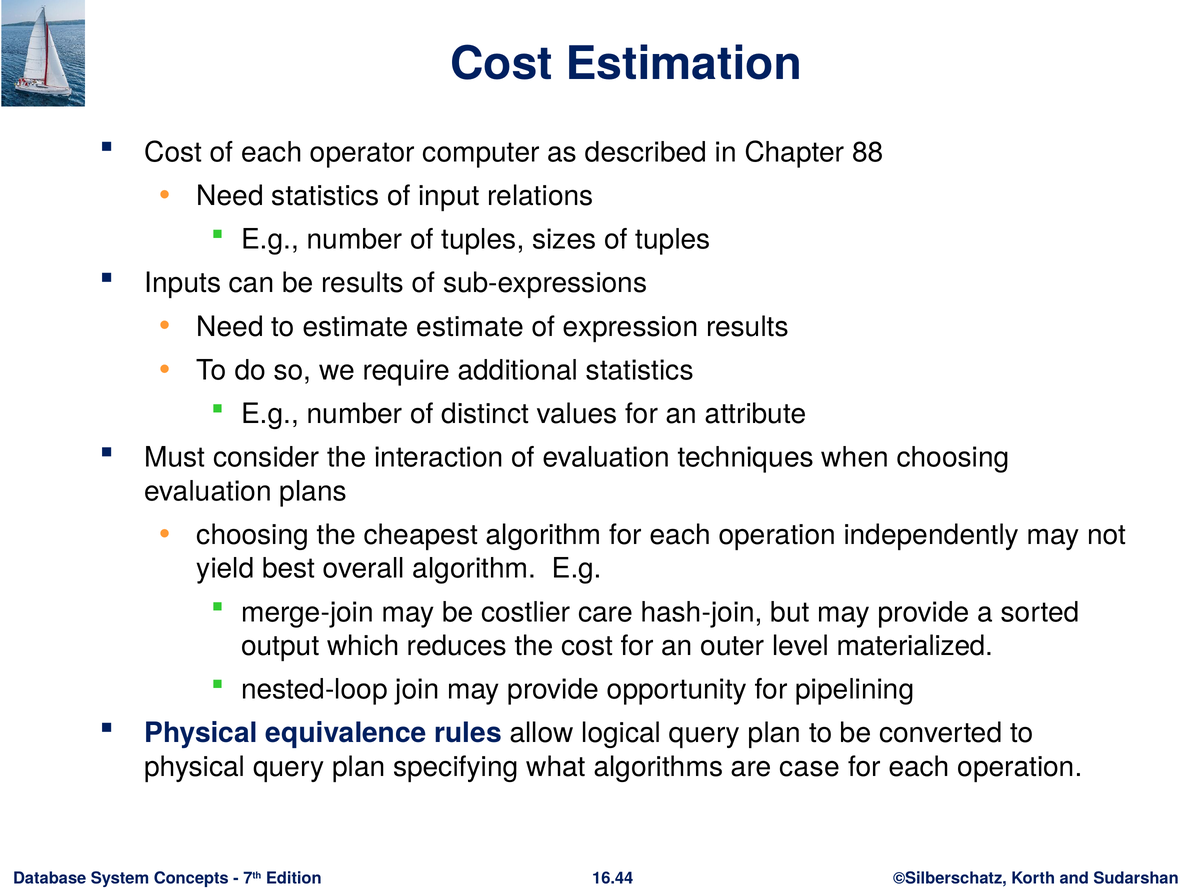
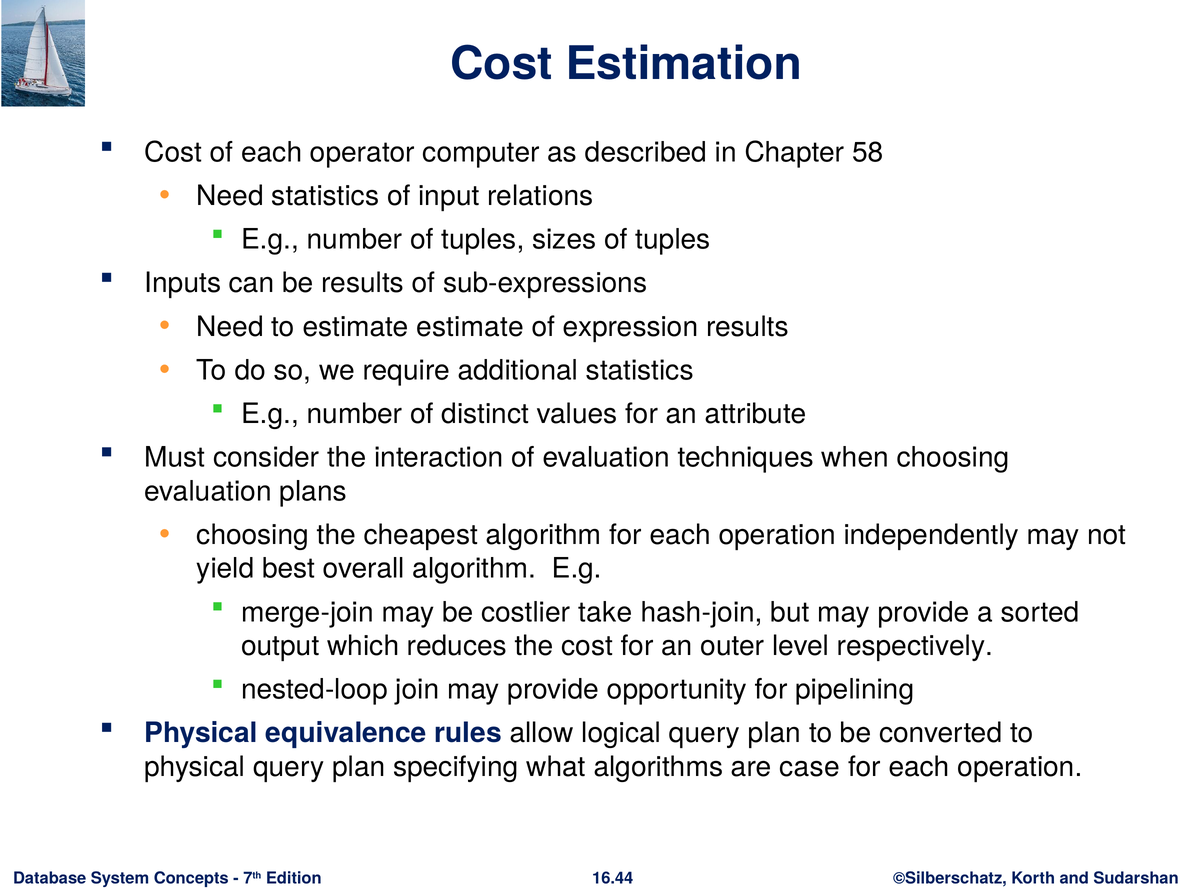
88: 88 -> 58
care: care -> take
materialized: materialized -> respectively
